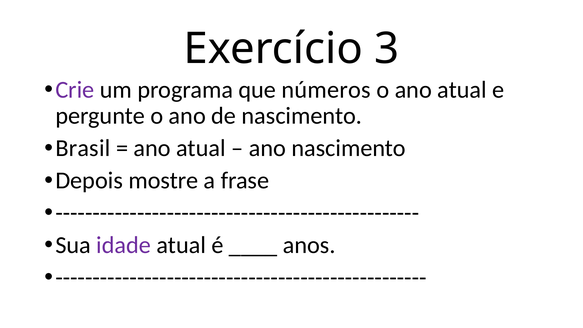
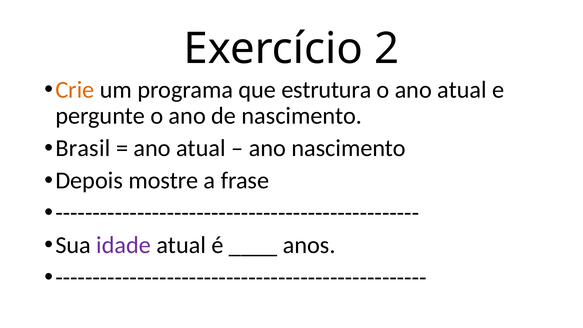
3: 3 -> 2
Crie colour: purple -> orange
números: números -> estrutura
